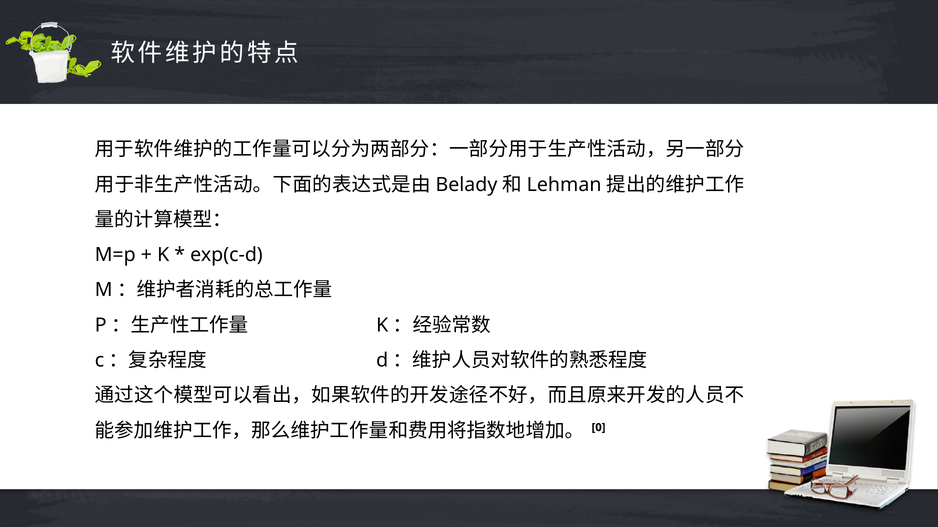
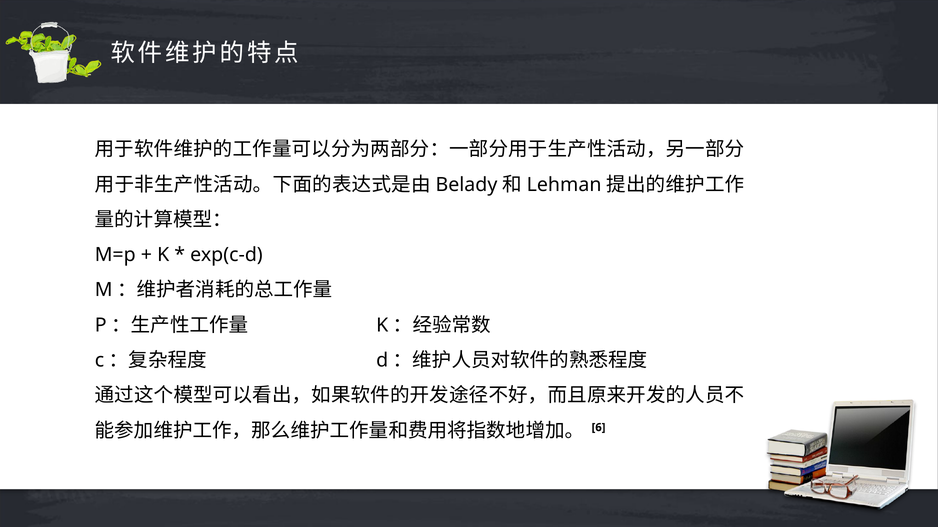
0: 0 -> 6
